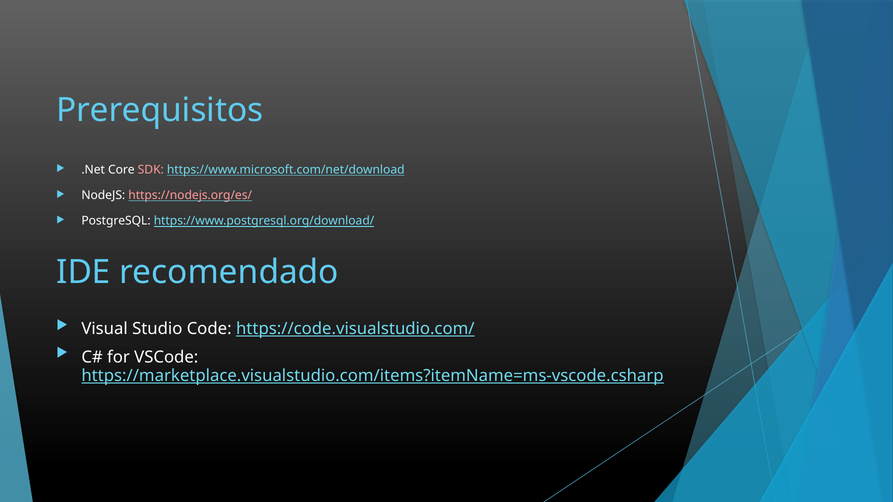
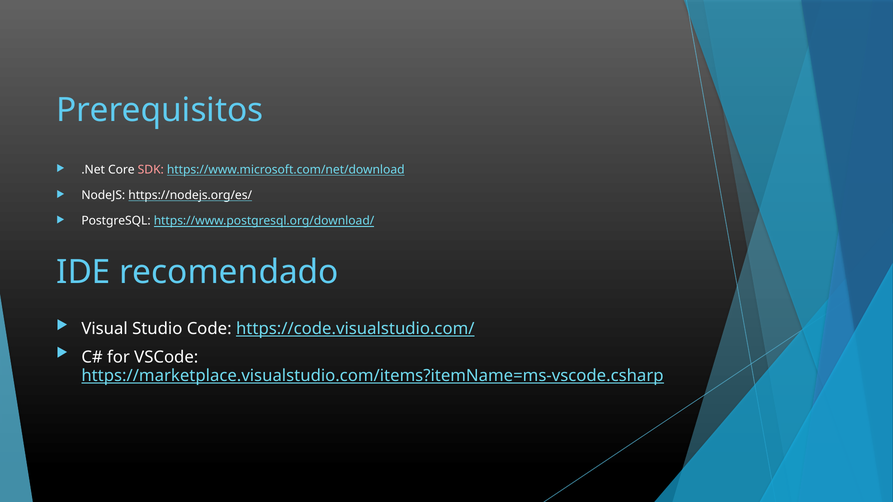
https://nodejs.org/es/ colour: pink -> white
